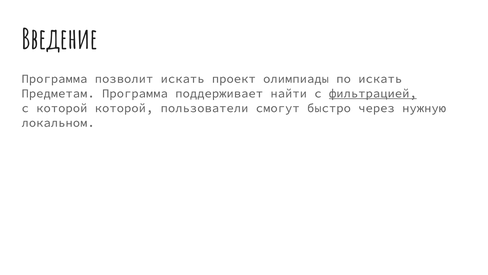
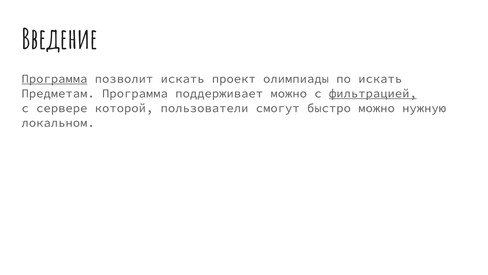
Программа at (54, 79) underline: none -> present
поддерживает найти: найти -> можно
с которой: которой -> сервере
быстро через: через -> можно
